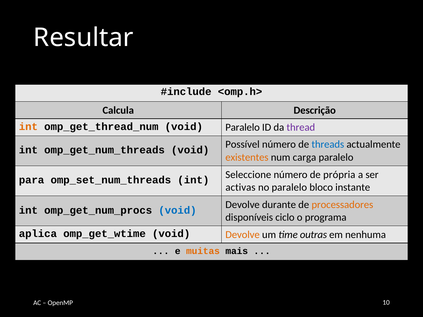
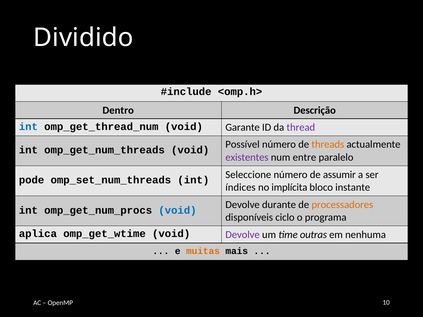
Resultar: Resultar -> Dividido
Calcula: Calcula -> Dentro
int at (28, 127) colour: orange -> blue
void Paralelo: Paralelo -> Garante
threads colour: blue -> orange
existentes colour: orange -> purple
carga: carga -> entre
própria: própria -> assumir
para: para -> pode
activas: activas -> índices
no paralelo: paralelo -> implícita
Devolve at (243, 235) colour: orange -> purple
